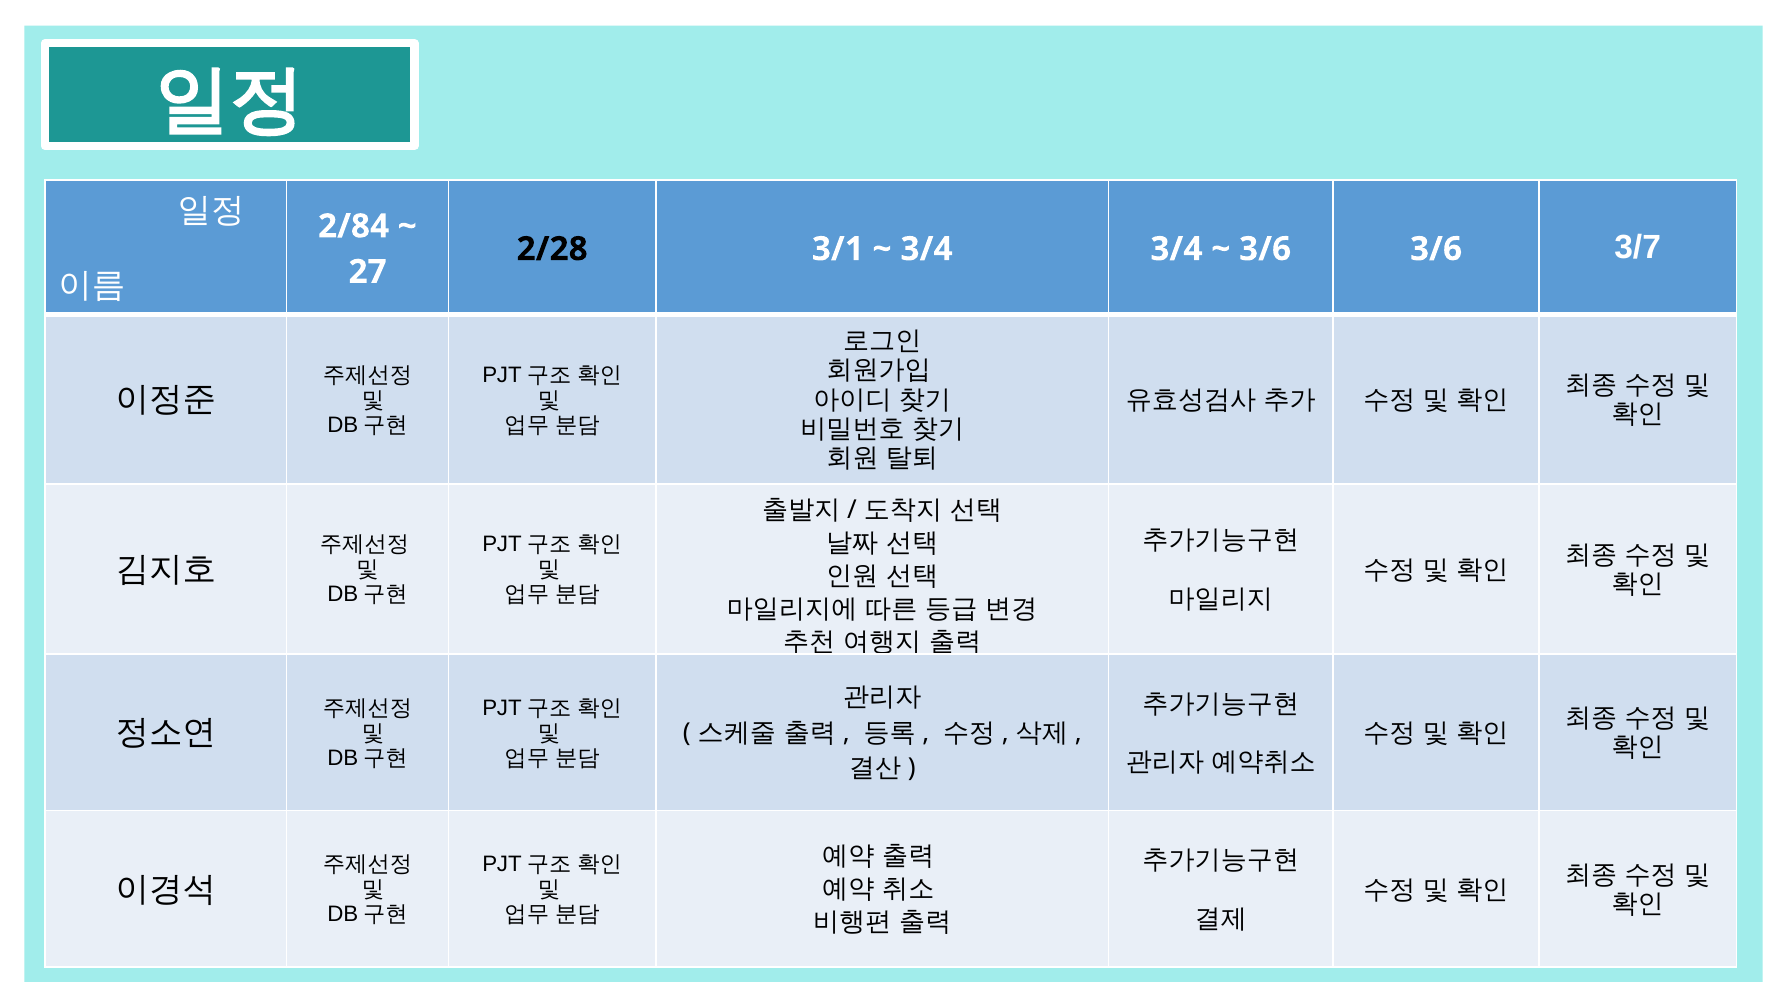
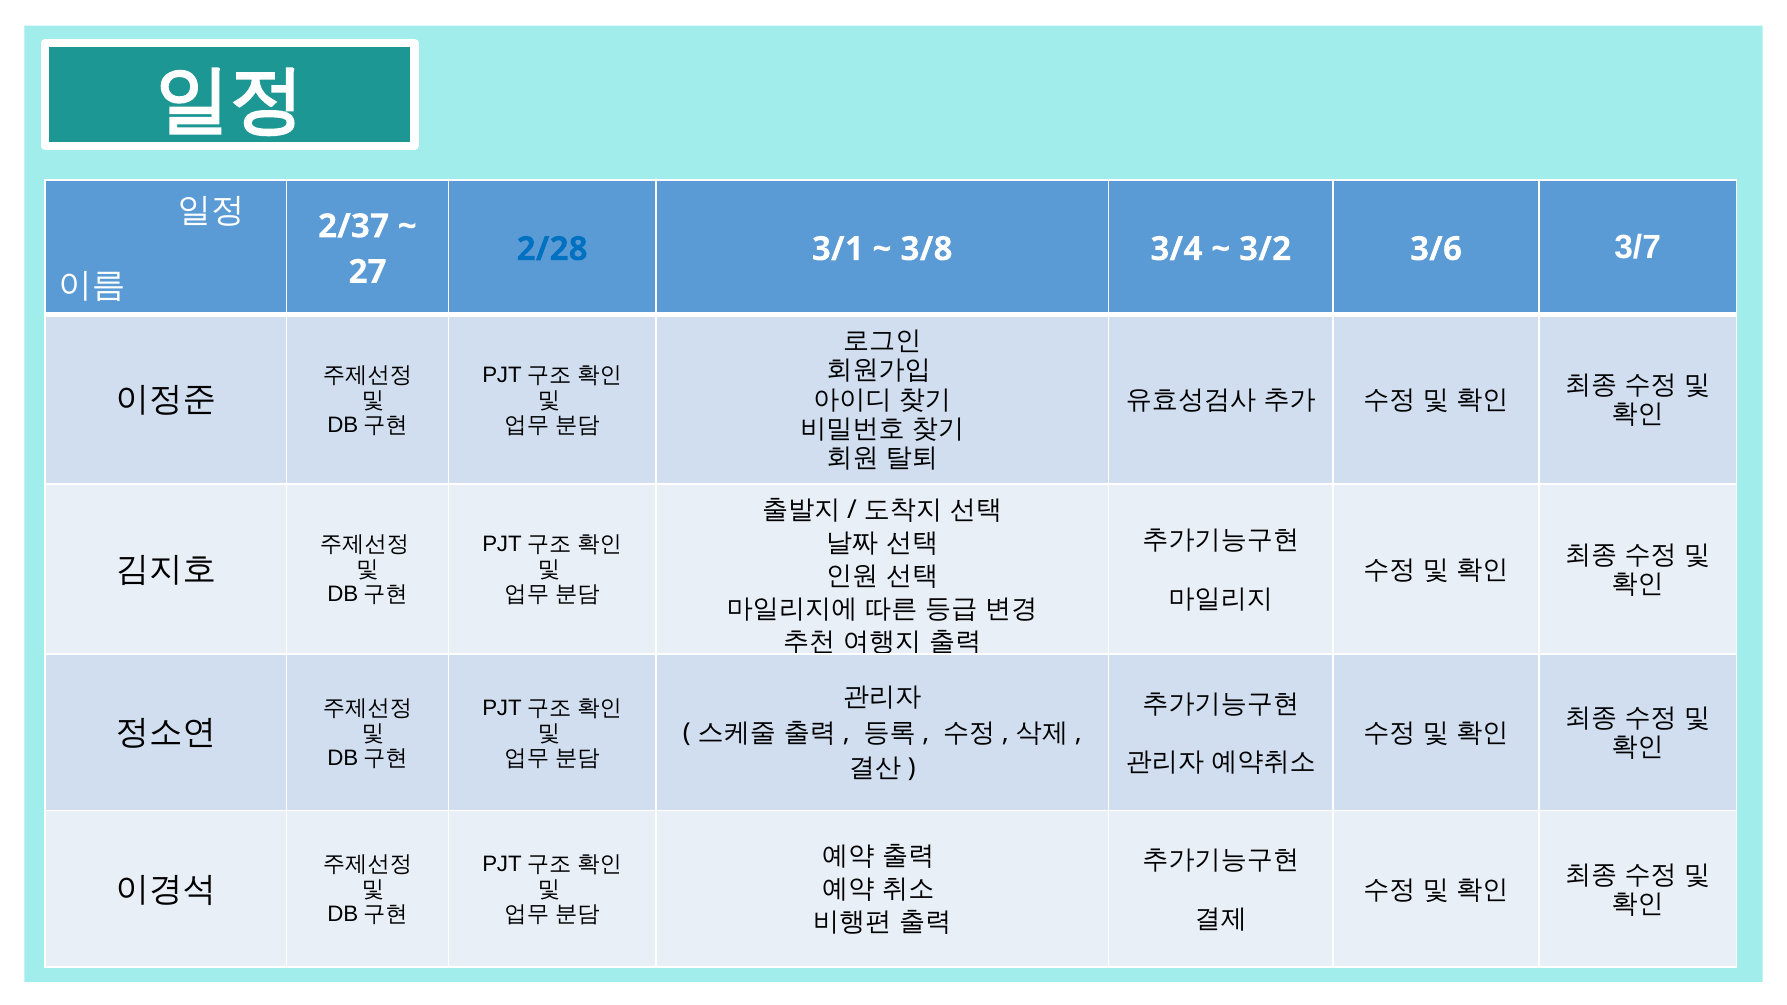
2/84: 2/84 -> 2/37
2/28 colour: black -> blue
3/4 at (927, 249): 3/4 -> 3/8
3/6 at (1265, 249): 3/6 -> 3/2
